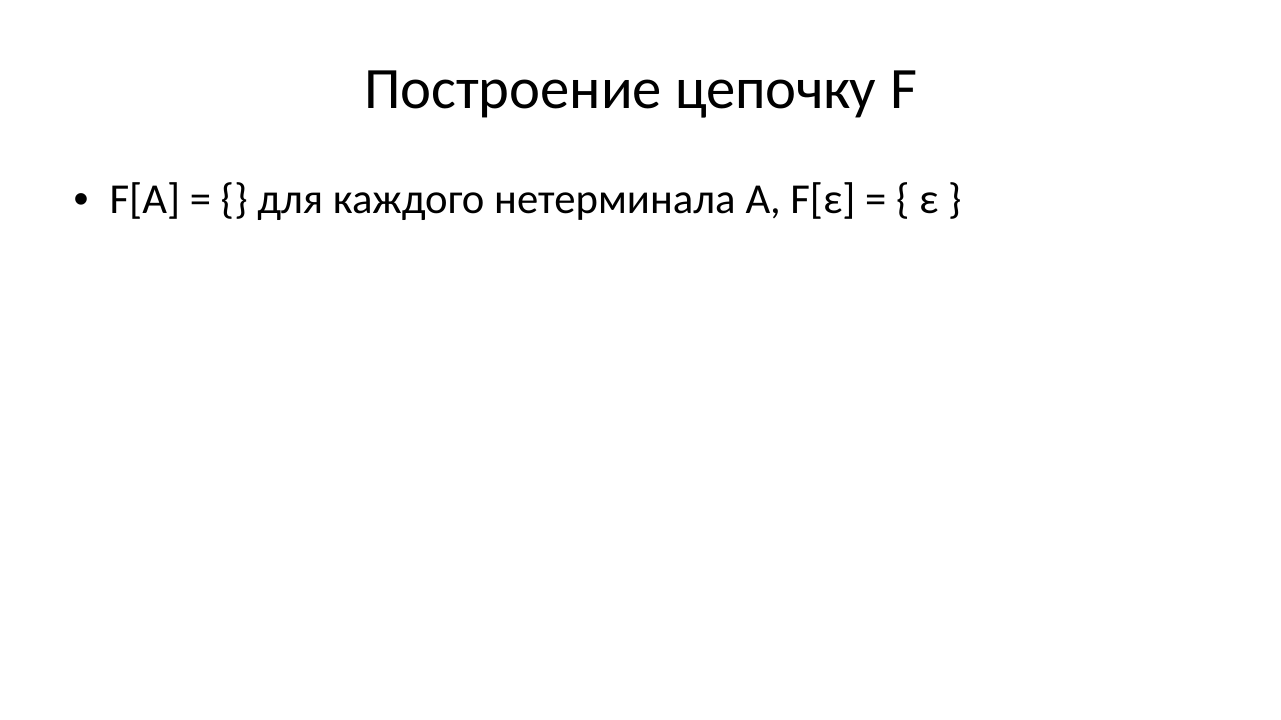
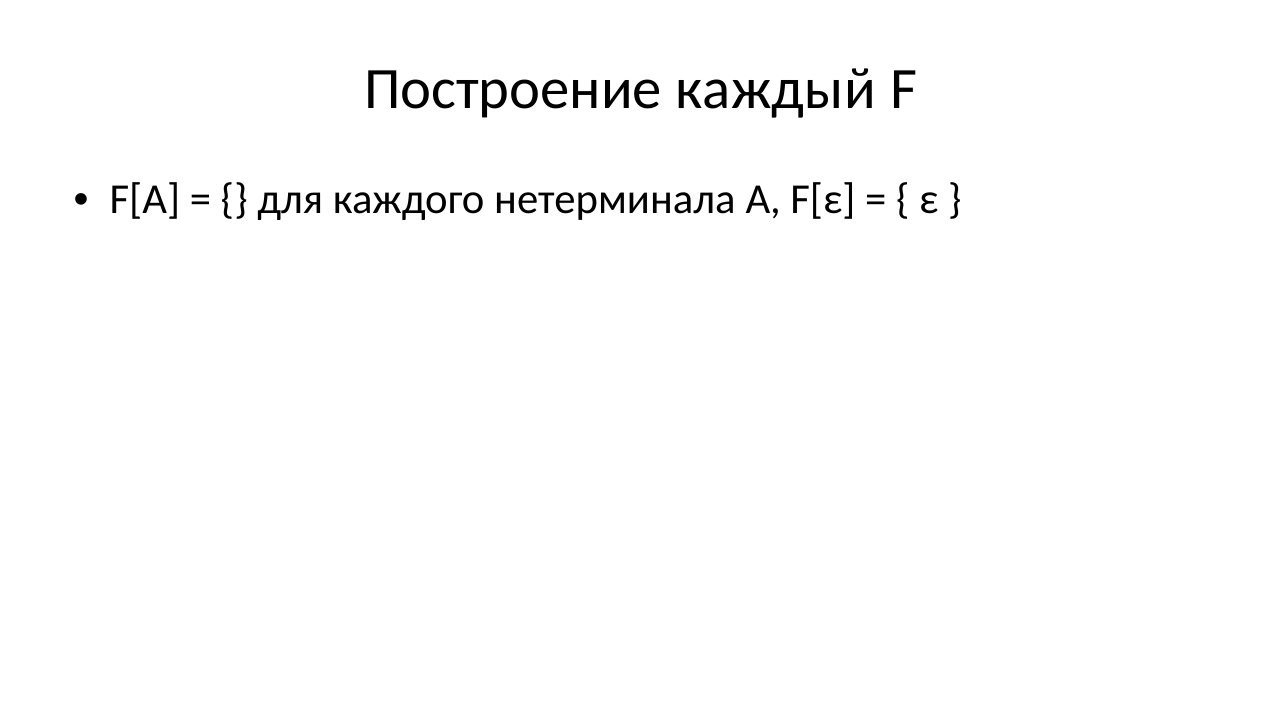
цепочку: цепочку -> каждый
